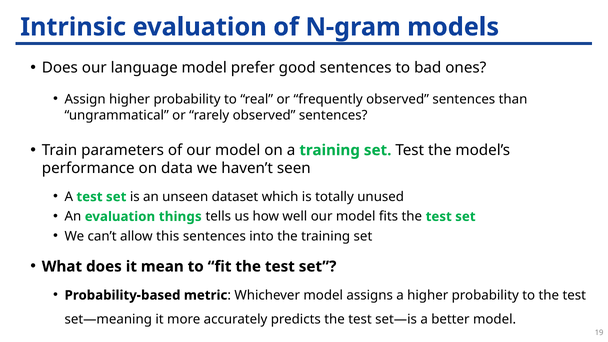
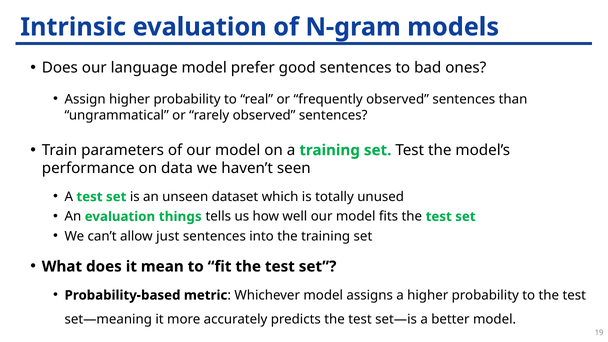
this: this -> just
